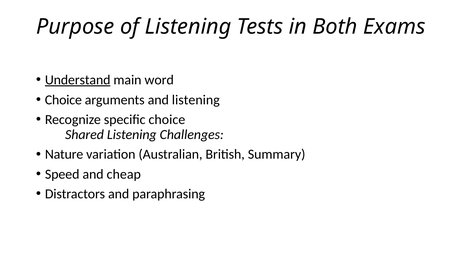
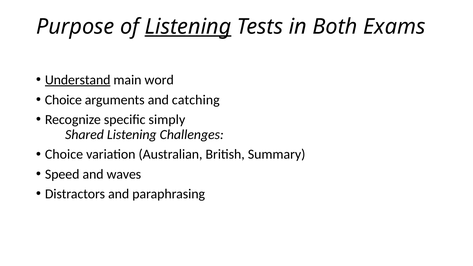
Listening at (188, 27) underline: none -> present
and listening: listening -> catching
specific choice: choice -> simply
Nature at (64, 154): Nature -> Choice
cheap: cheap -> waves
